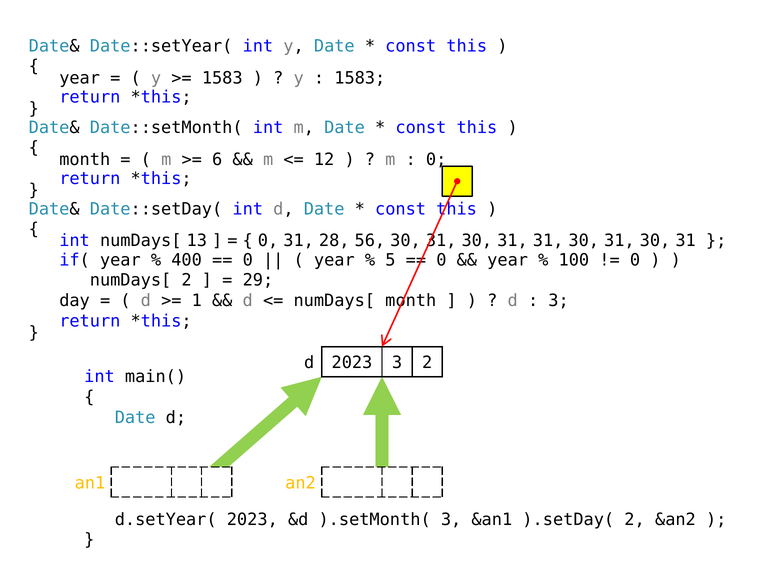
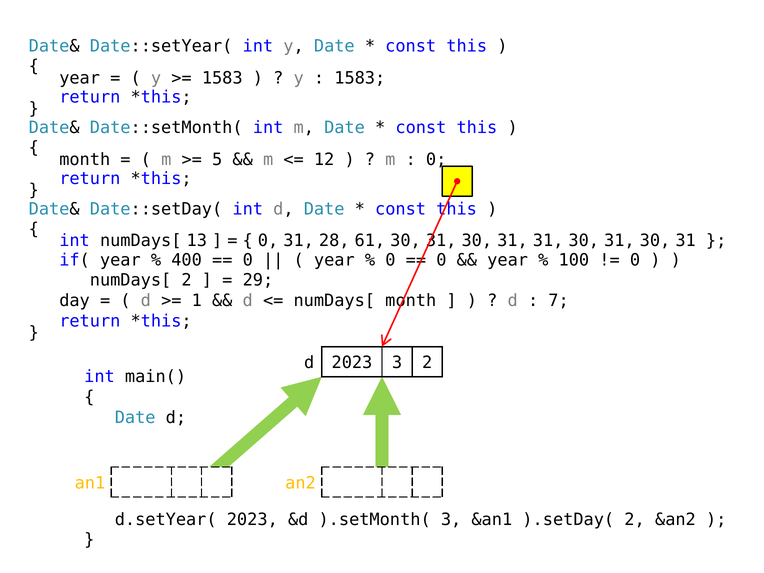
6: 6 -> 5
56: 56 -> 61
5 at (390, 260): 5 -> 0
3 at (559, 301): 3 -> 7
